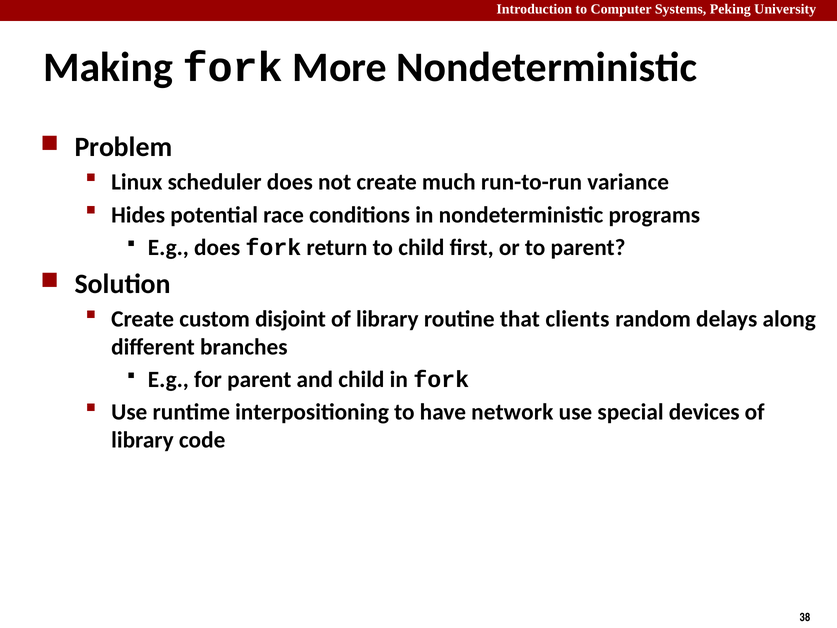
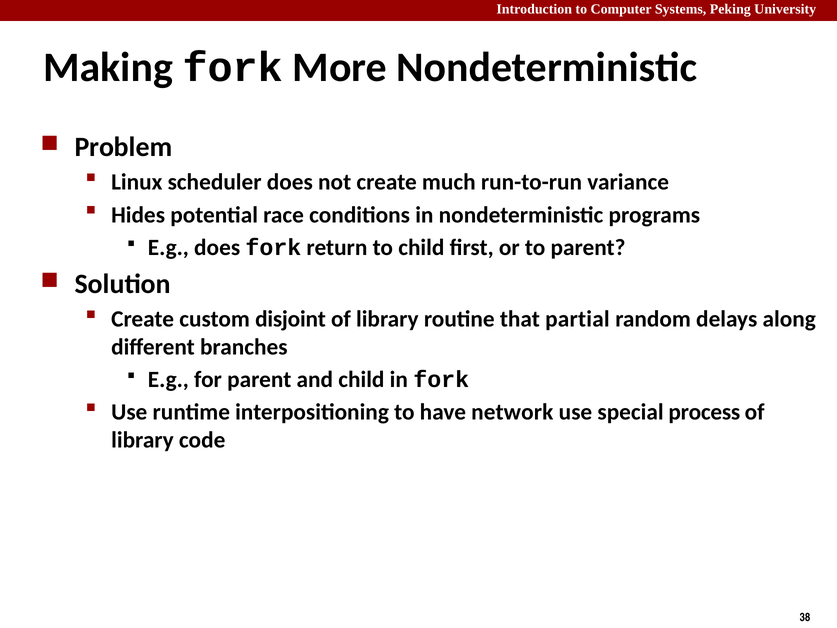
clients: clients -> partial
devices: devices -> process
